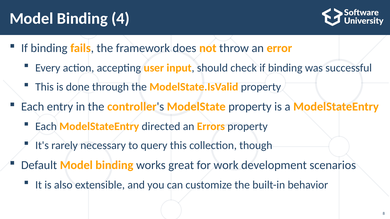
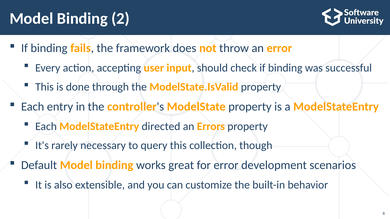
4: 4 -> 2
for work: work -> error
